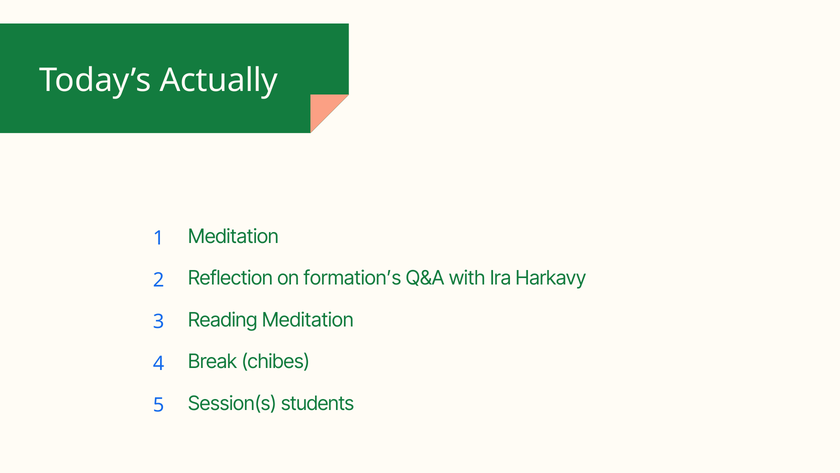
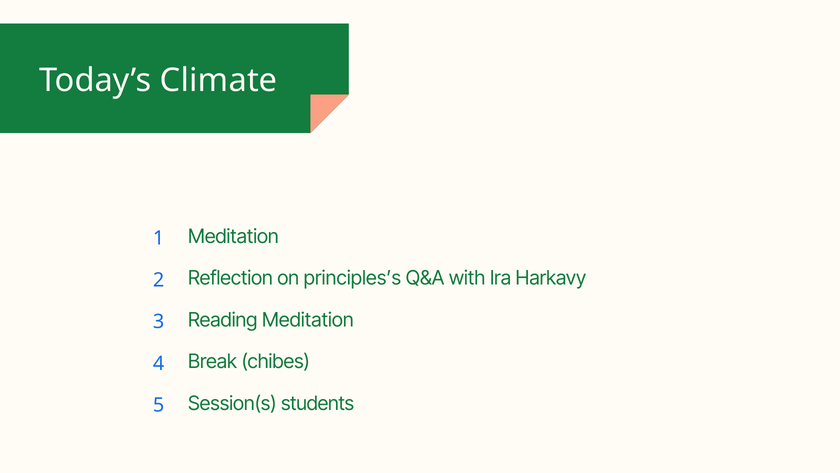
Actually: Actually -> Climate
formation’s: formation’s -> principles’s
